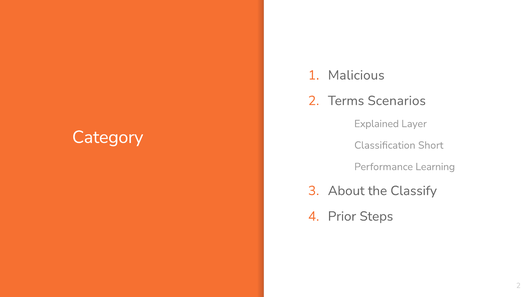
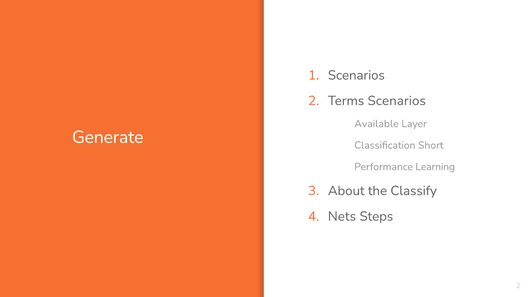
Malicious at (356, 75): Malicious -> Scenarios
Explained: Explained -> Available
Category: Category -> Generate
Prior: Prior -> Nets
